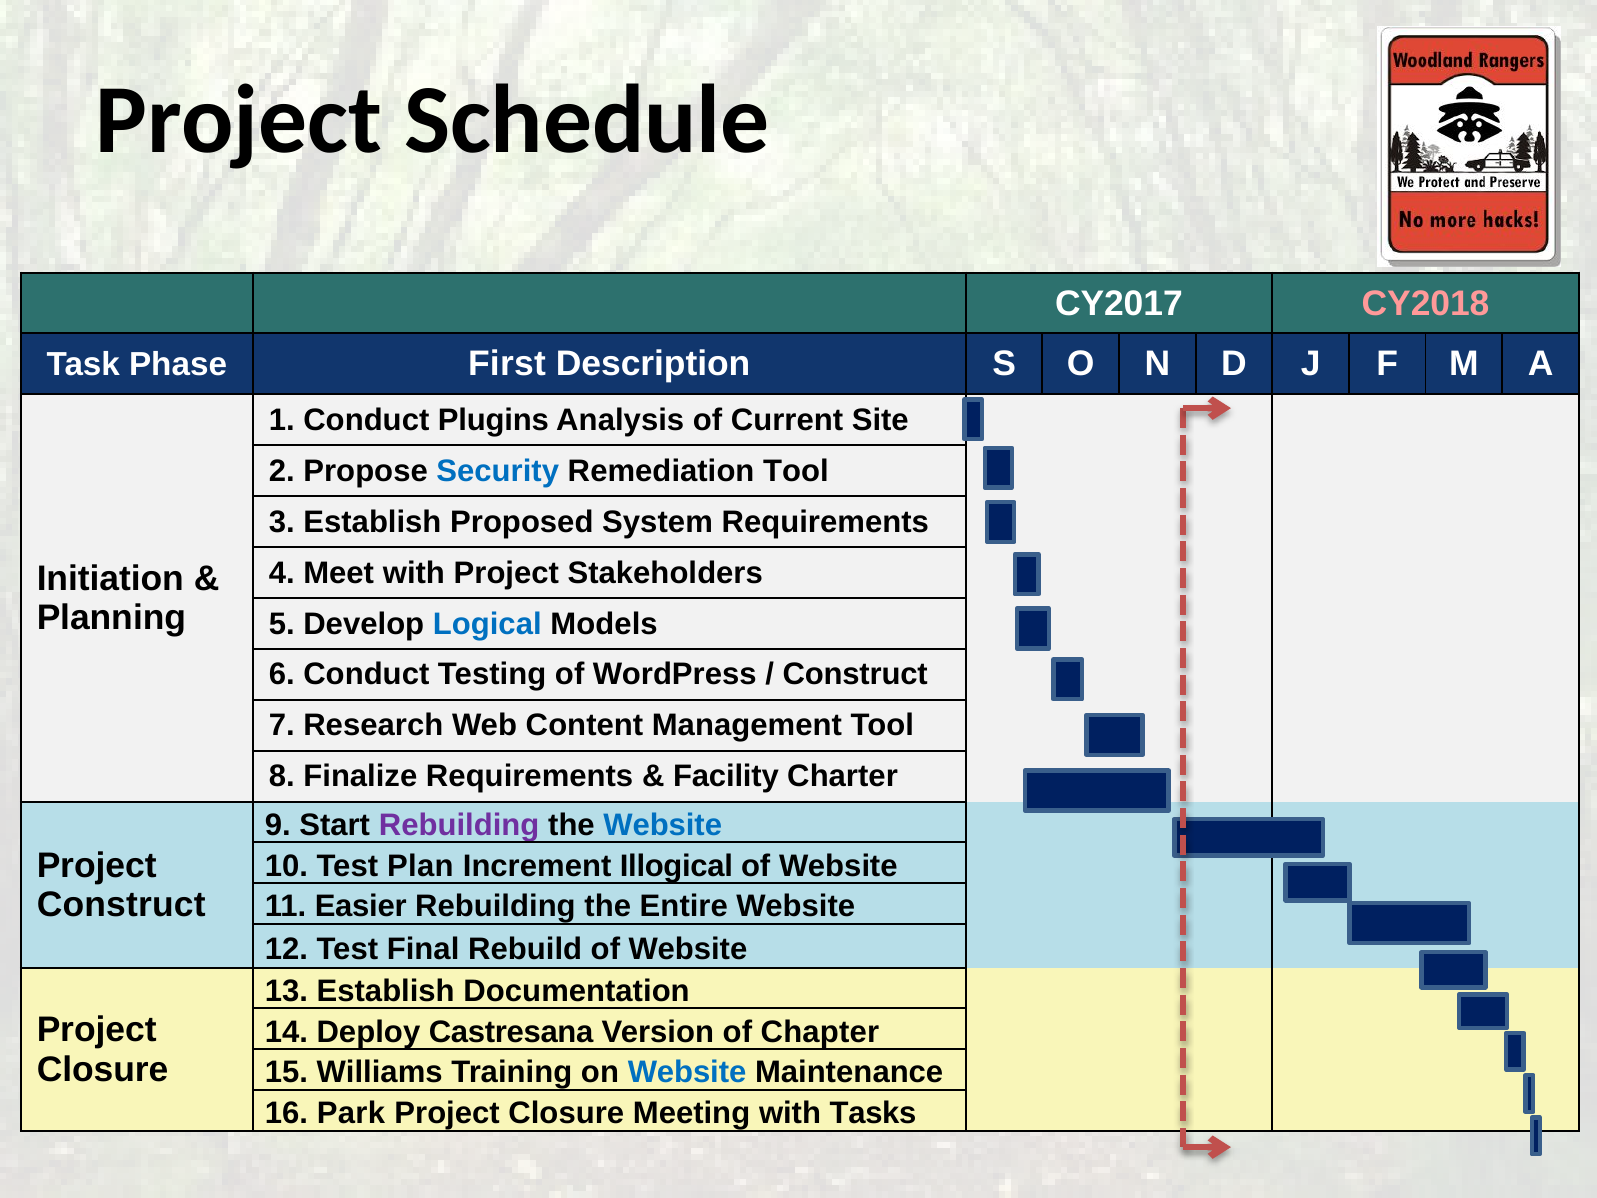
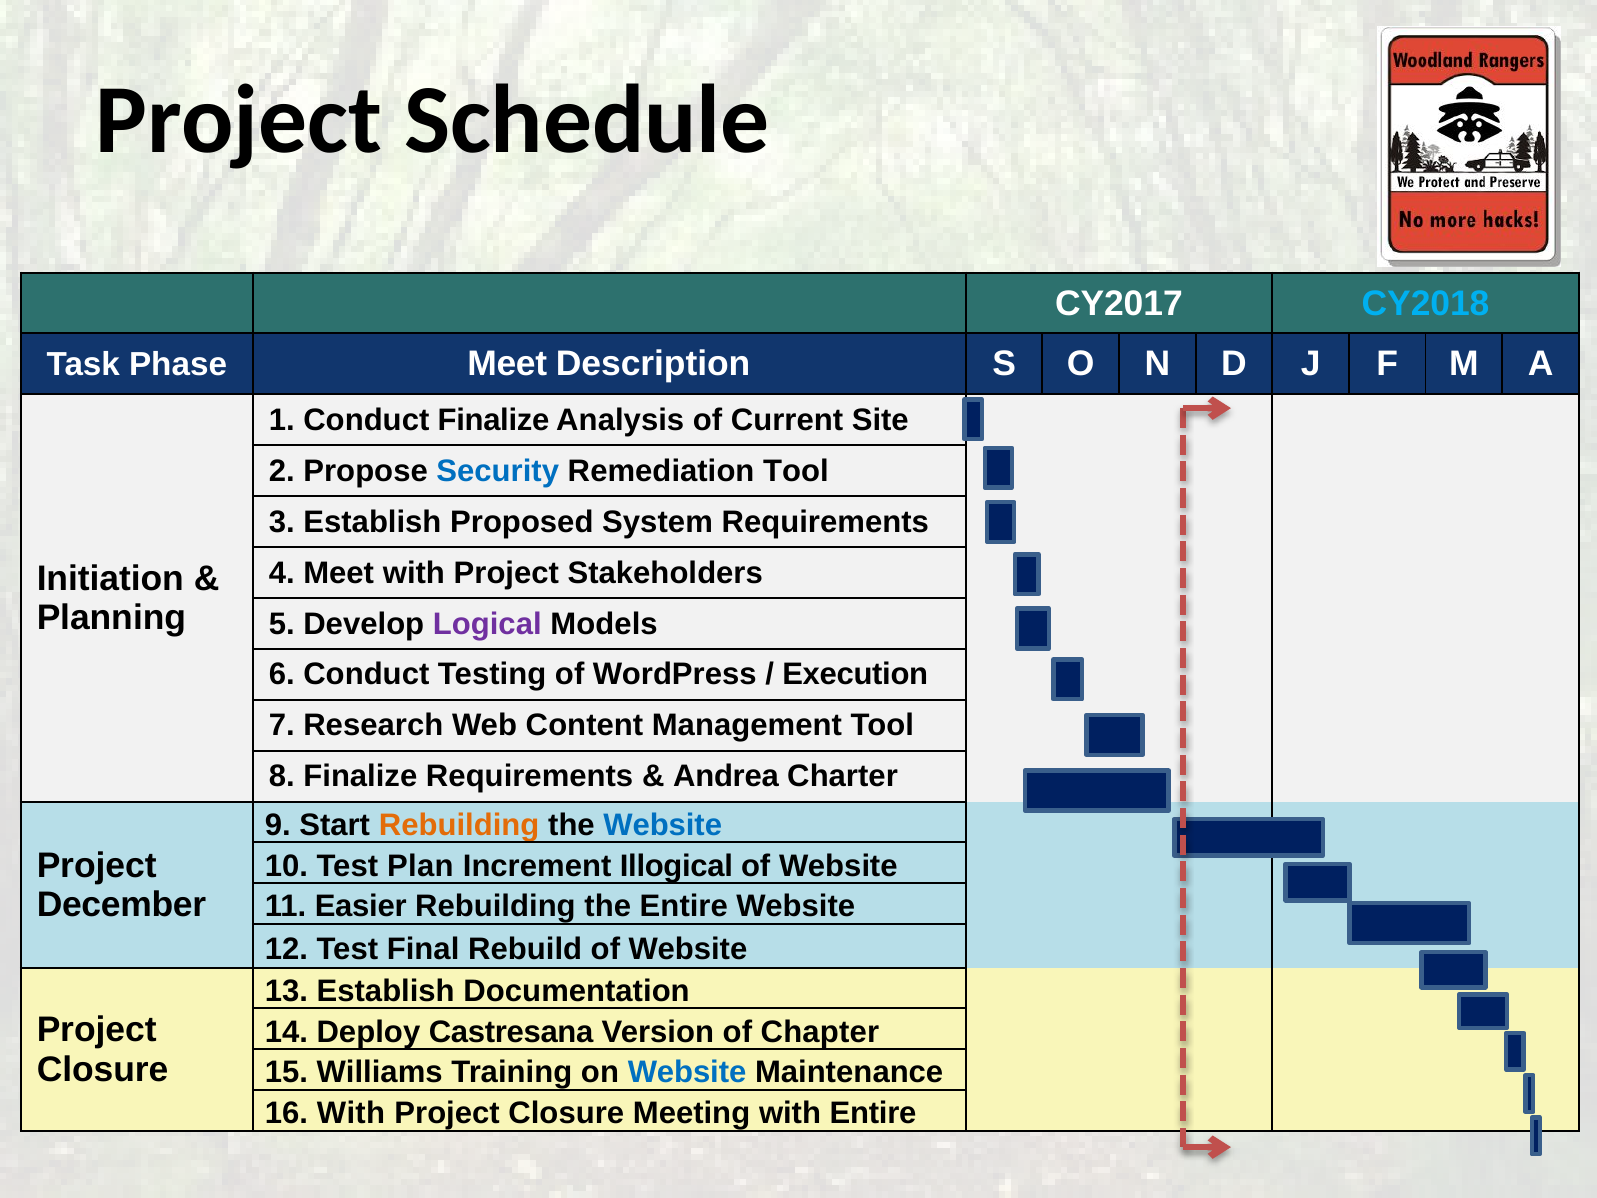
CY2018 colour: pink -> light blue
Phase First: First -> Meet
Conduct Plugins: Plugins -> Finalize
Logical colour: blue -> purple
Construct at (855, 675): Construct -> Execution
Facility: Facility -> Andrea
Rebuilding at (459, 825) colour: purple -> orange
Construct at (121, 905): Construct -> December
16 Park: Park -> With
with Tasks: Tasks -> Entire
